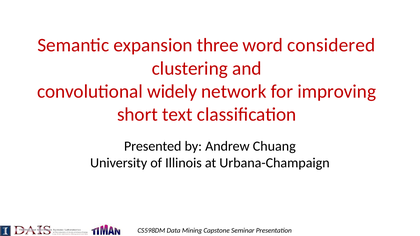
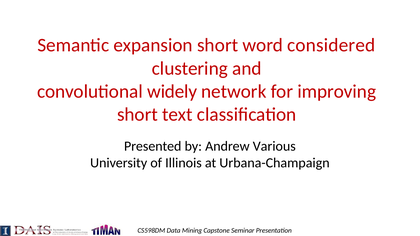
expansion three: three -> short
Chuang: Chuang -> Various
